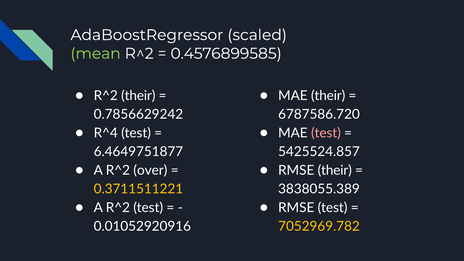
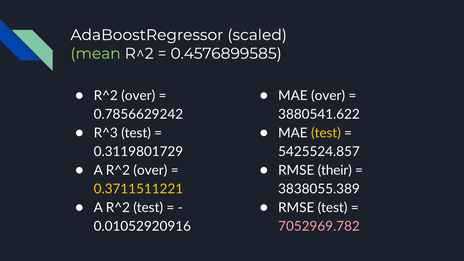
their at (138, 96): their -> over
MAE their: their -> over
6787586.720: 6787586.720 -> 3880541.622
R^4: R^4 -> R^3
test at (326, 133) colour: pink -> yellow
6.4649751877: 6.4649751877 -> 0.3119801729
7052969.782 colour: yellow -> pink
